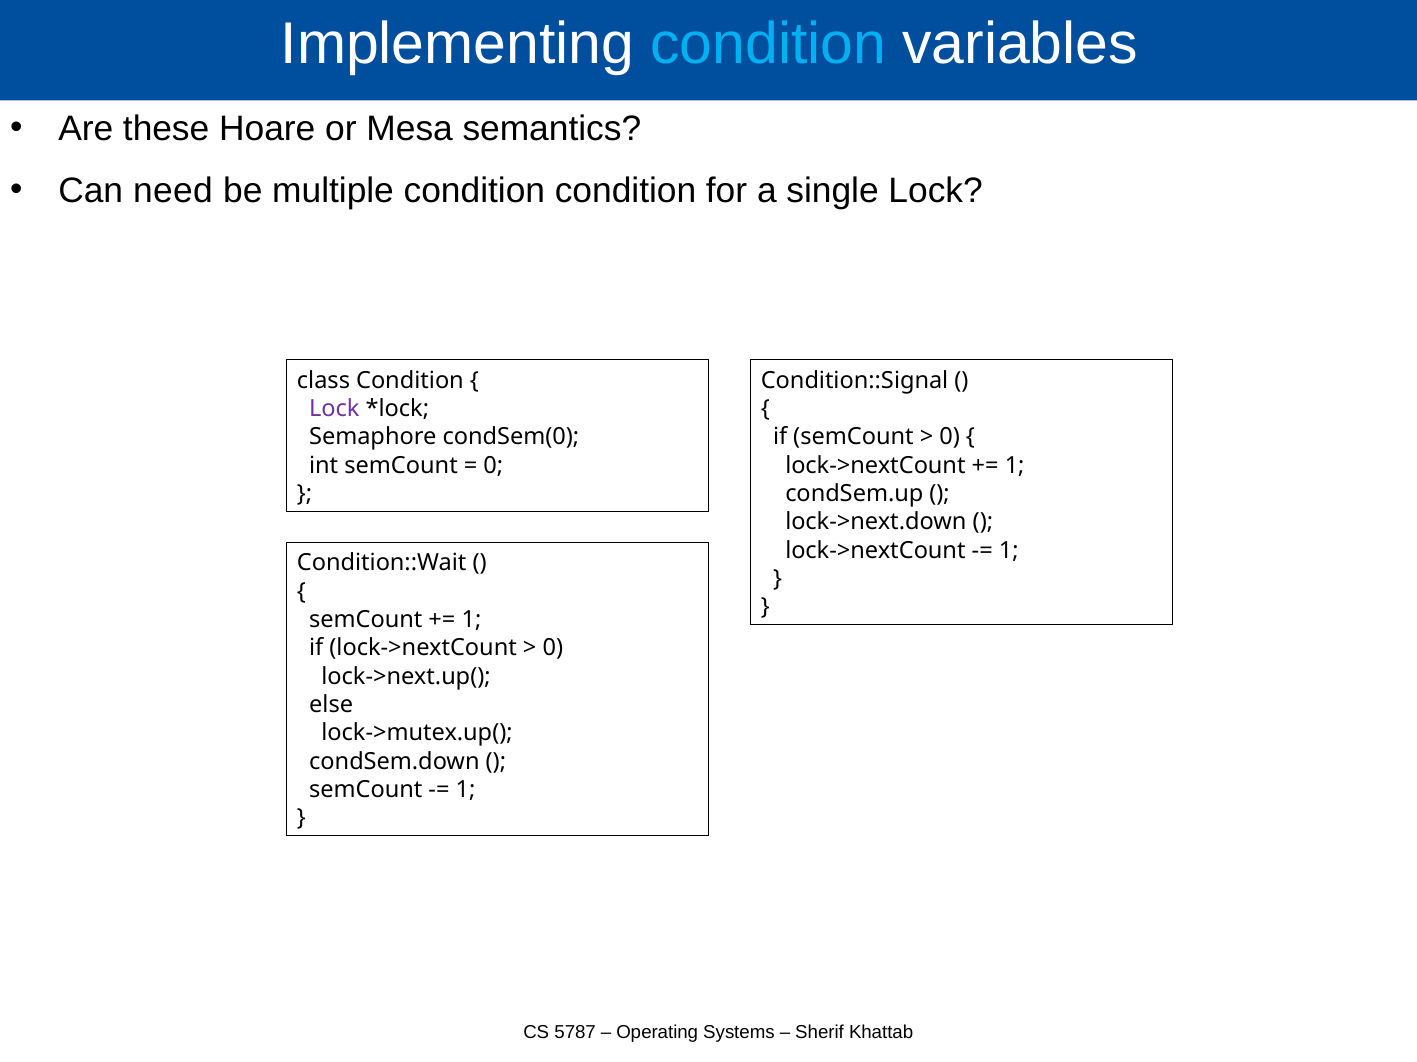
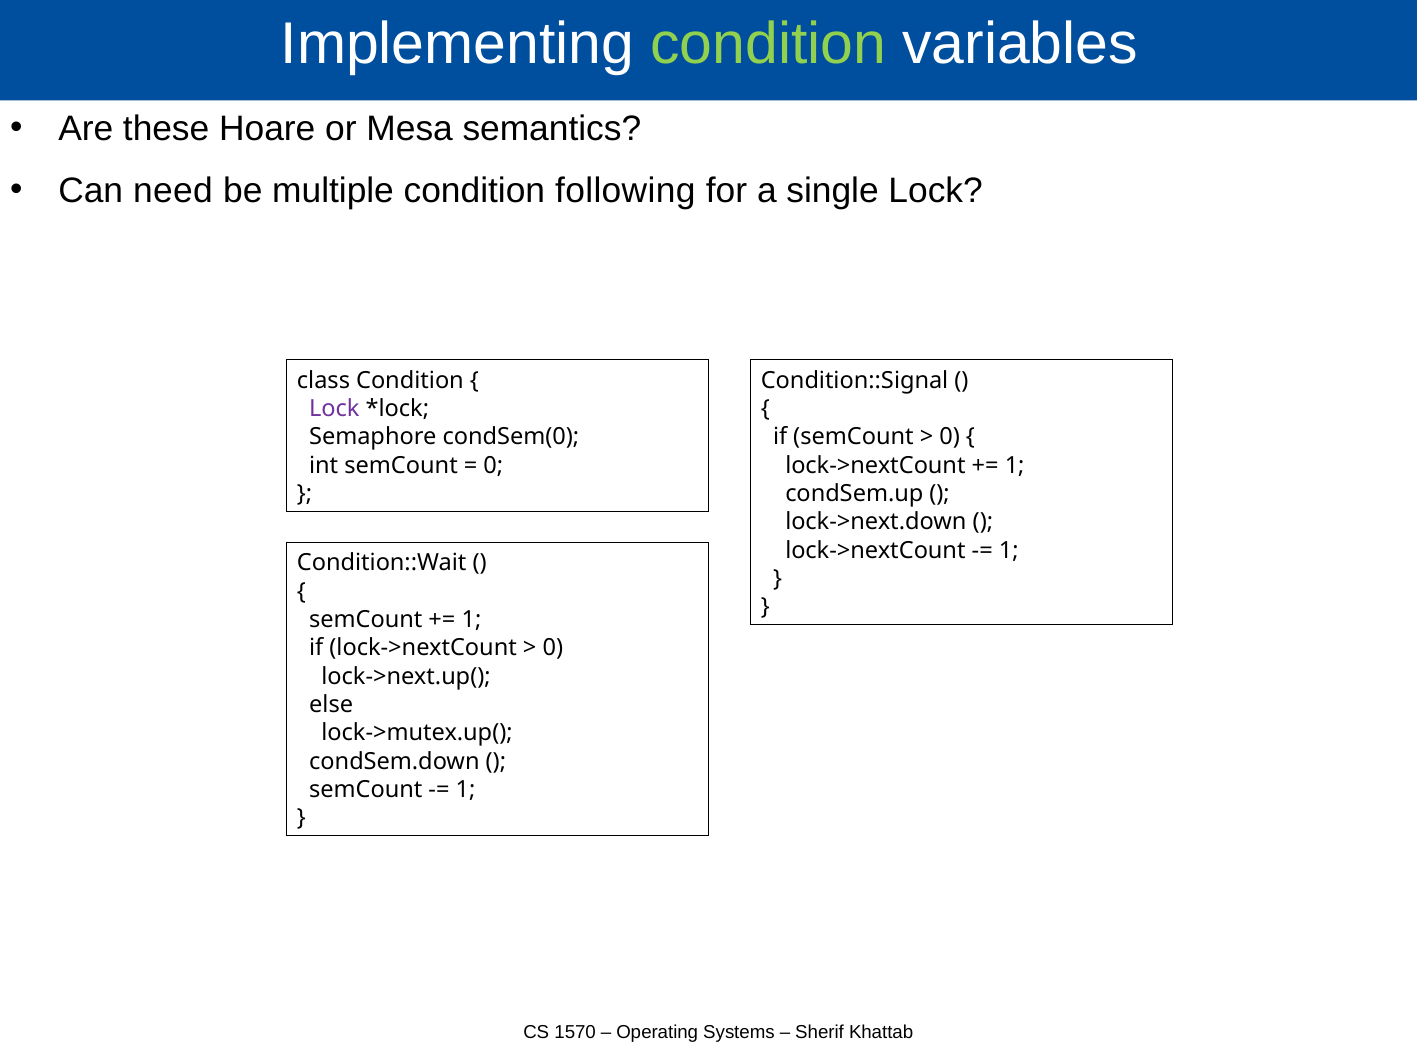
condition at (768, 44) colour: light blue -> light green
condition condition: condition -> following
5787: 5787 -> 1570
